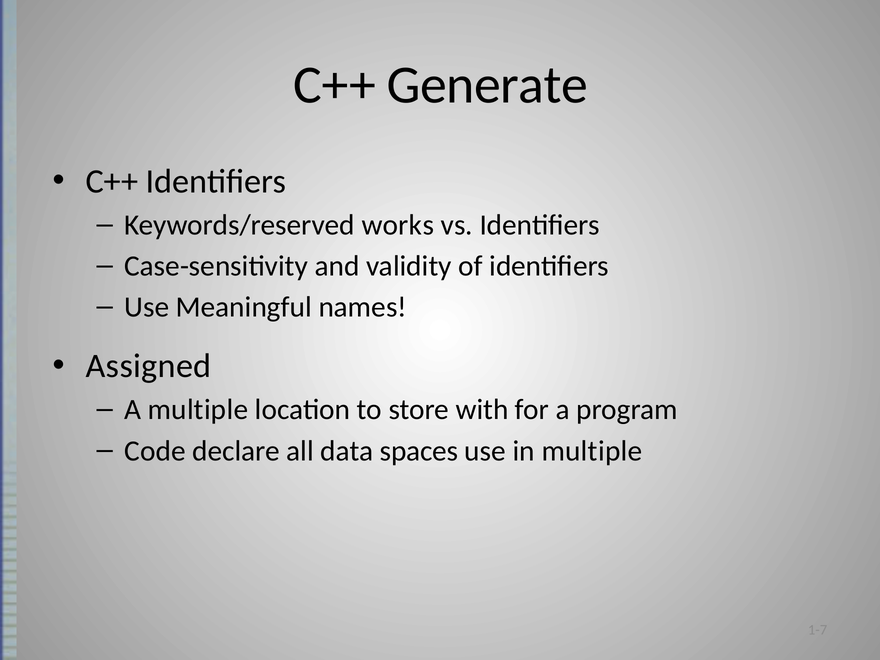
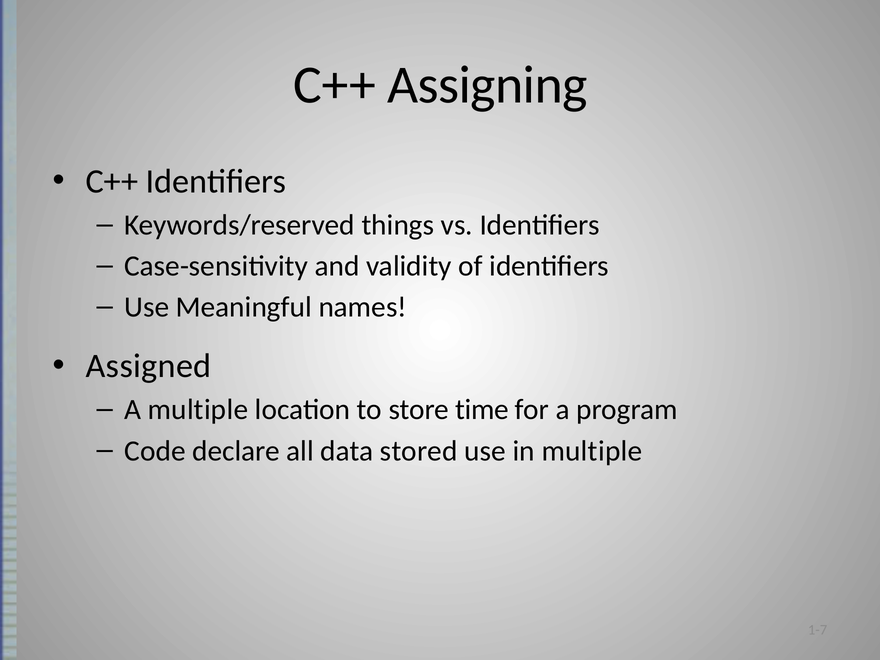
Generate: Generate -> Assigning
works: works -> things
with: with -> time
spaces: spaces -> stored
